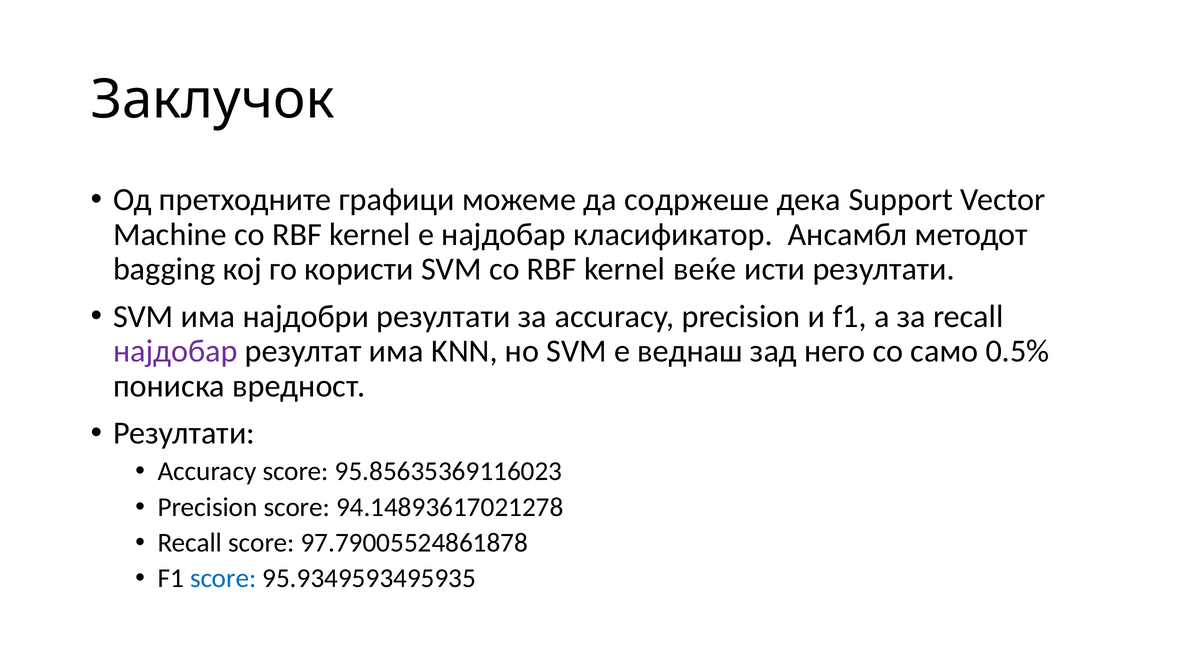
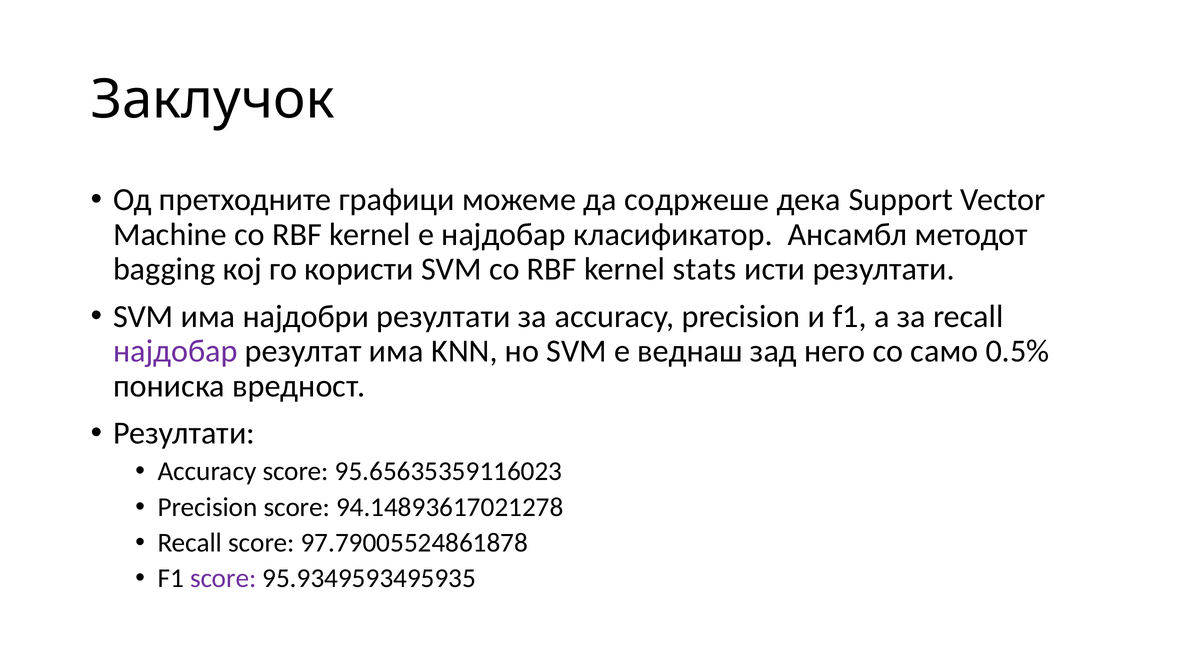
веќе: веќе -> stats
95.85635369116023: 95.85635369116023 -> 95.65635359116023
score at (223, 579) colour: blue -> purple
